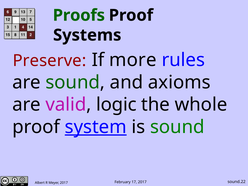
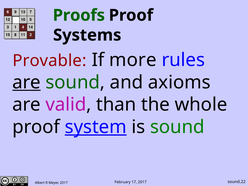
Preserve: Preserve -> Provable
are at (27, 82) underline: none -> present
logic: logic -> than
